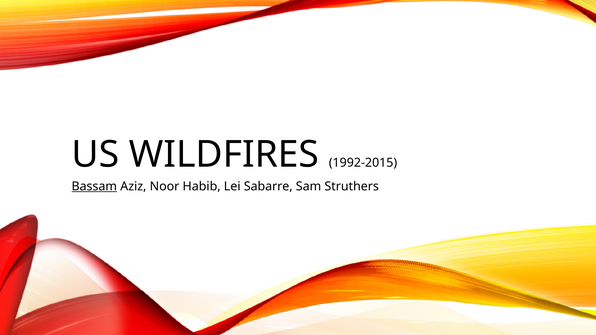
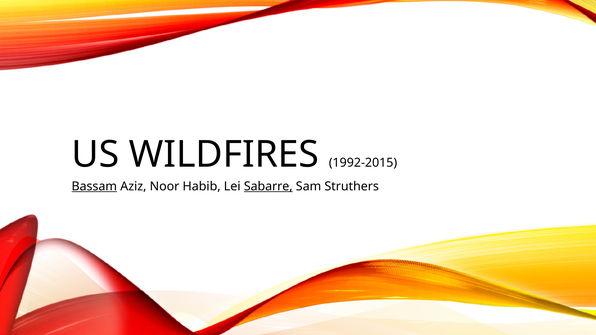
Sabarre underline: none -> present
